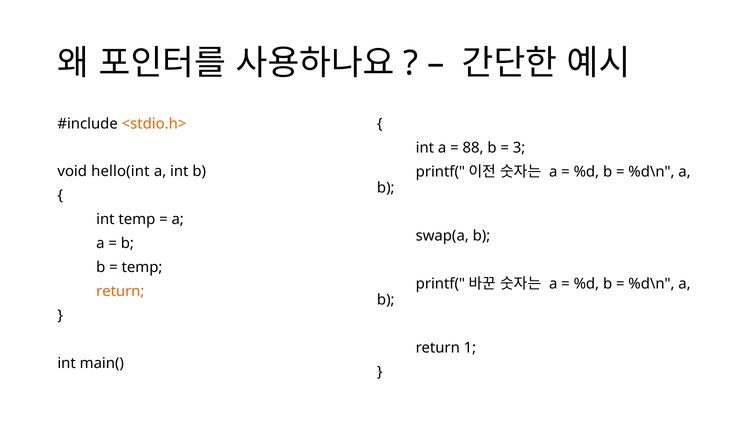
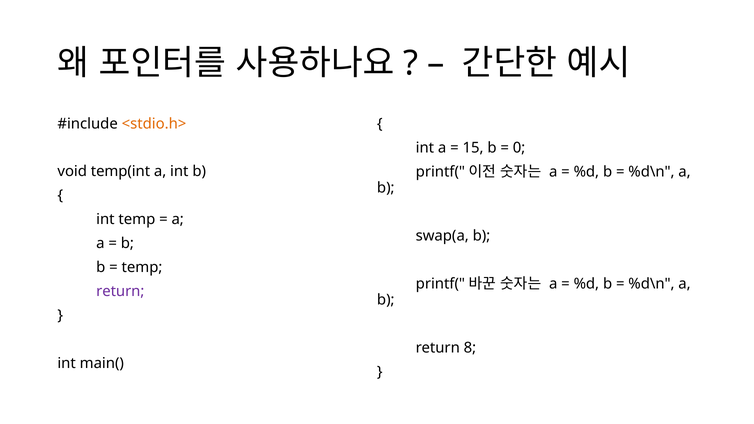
88: 88 -> 15
3: 3 -> 0
hello(int: hello(int -> temp(int
return at (120, 292) colour: orange -> purple
1: 1 -> 8
